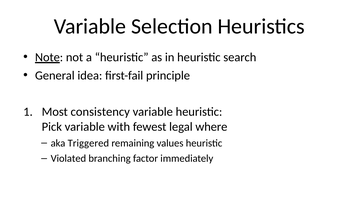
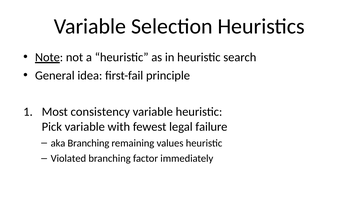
where: where -> failure
aka Triggered: Triggered -> Branching
